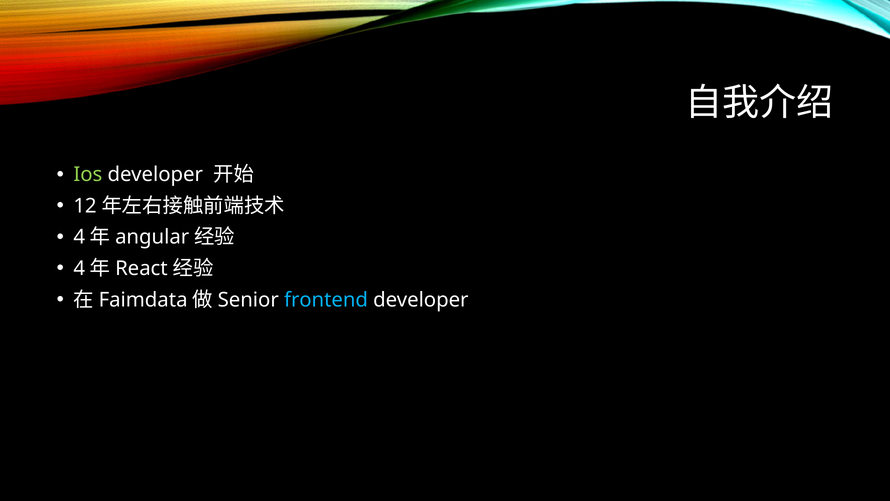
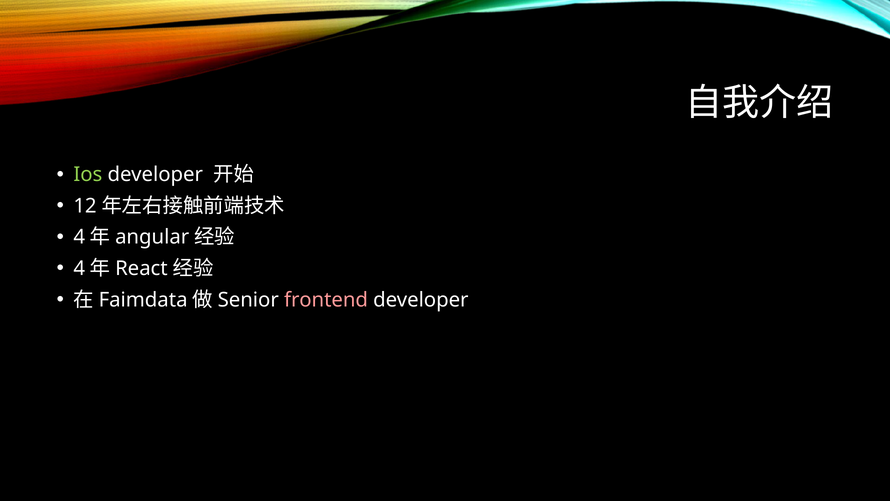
frontend colour: light blue -> pink
